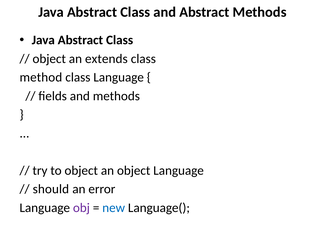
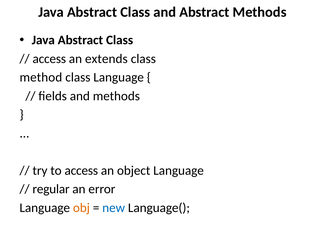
object at (49, 59): object -> access
to object: object -> access
should: should -> regular
obj colour: purple -> orange
